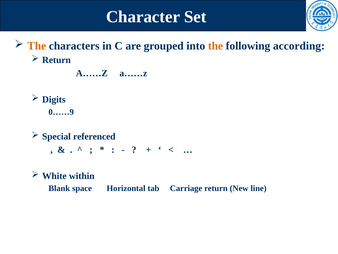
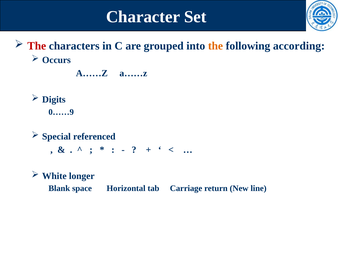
The at (37, 46) colour: orange -> red
Return at (56, 60): Return -> Occurs
within: within -> longer
